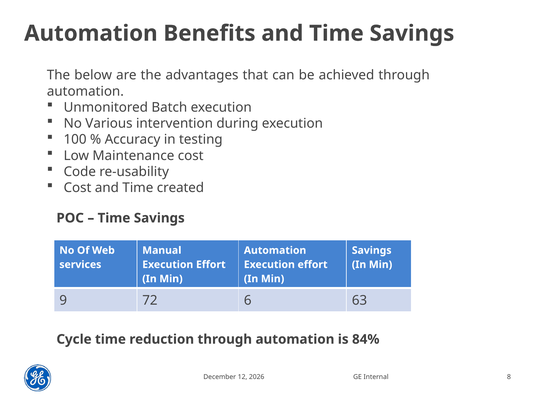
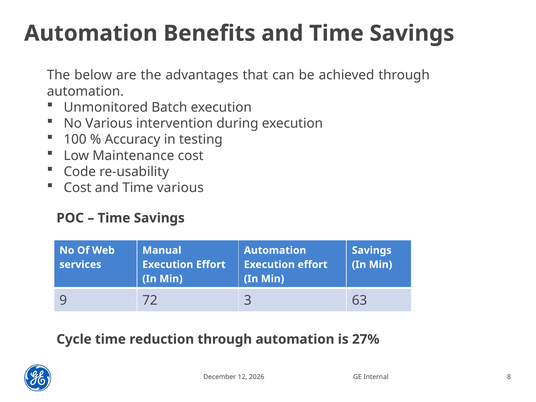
Time created: created -> various
6: 6 -> 3
84%: 84% -> 27%
